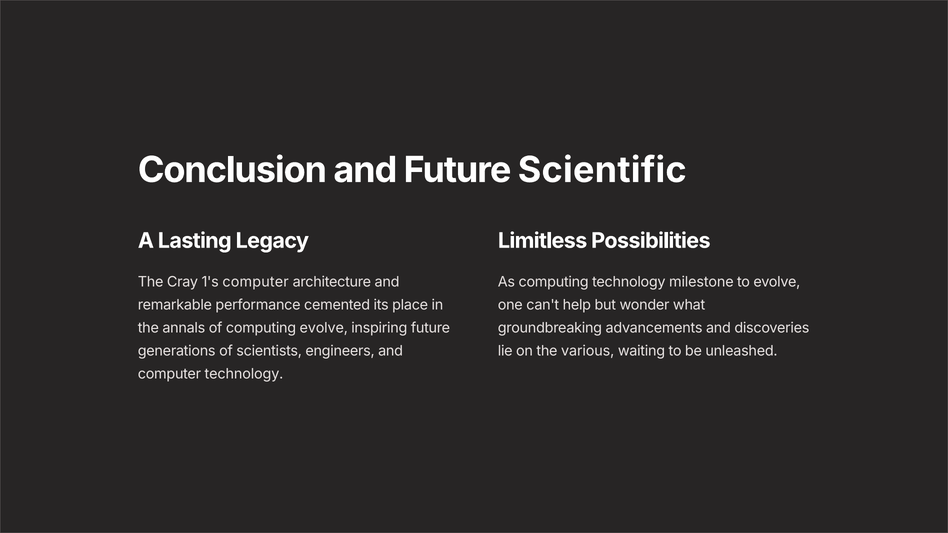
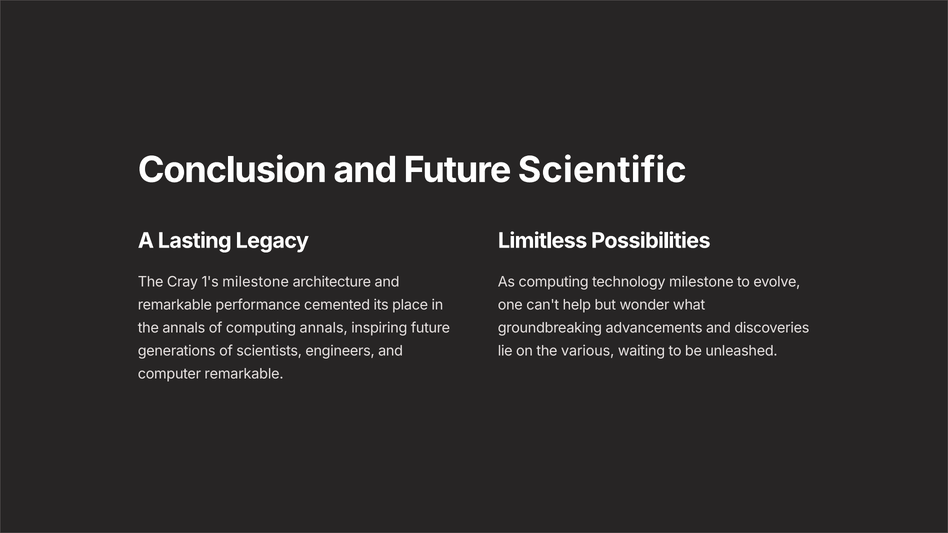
1's computer: computer -> milestone
computing evolve: evolve -> annals
computer technology: technology -> remarkable
